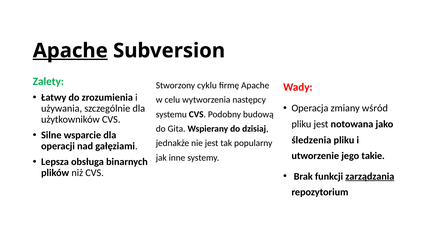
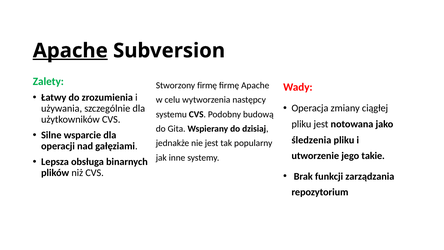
Stworzony cyklu: cyklu -> firmę
wśród: wśród -> ciągłej
zarządzania underline: present -> none
